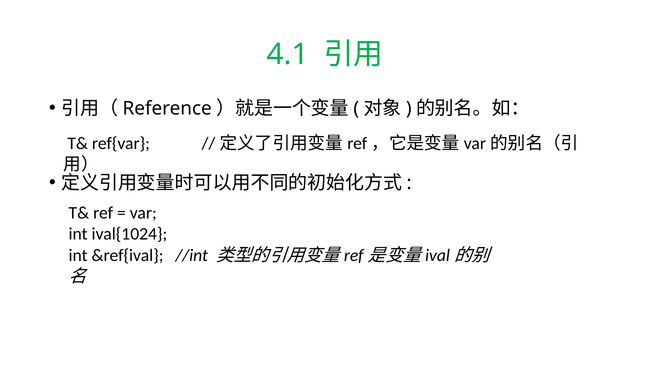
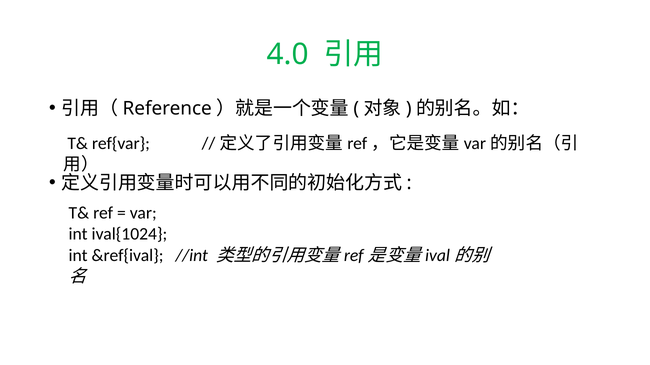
4.1: 4.1 -> 4.0
